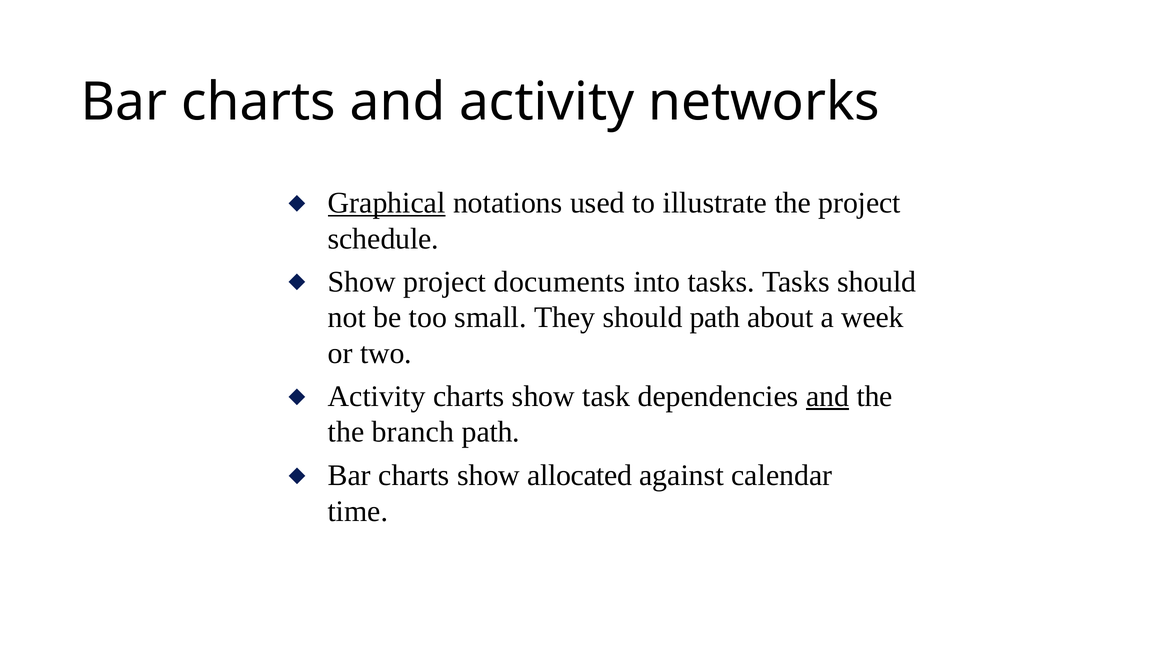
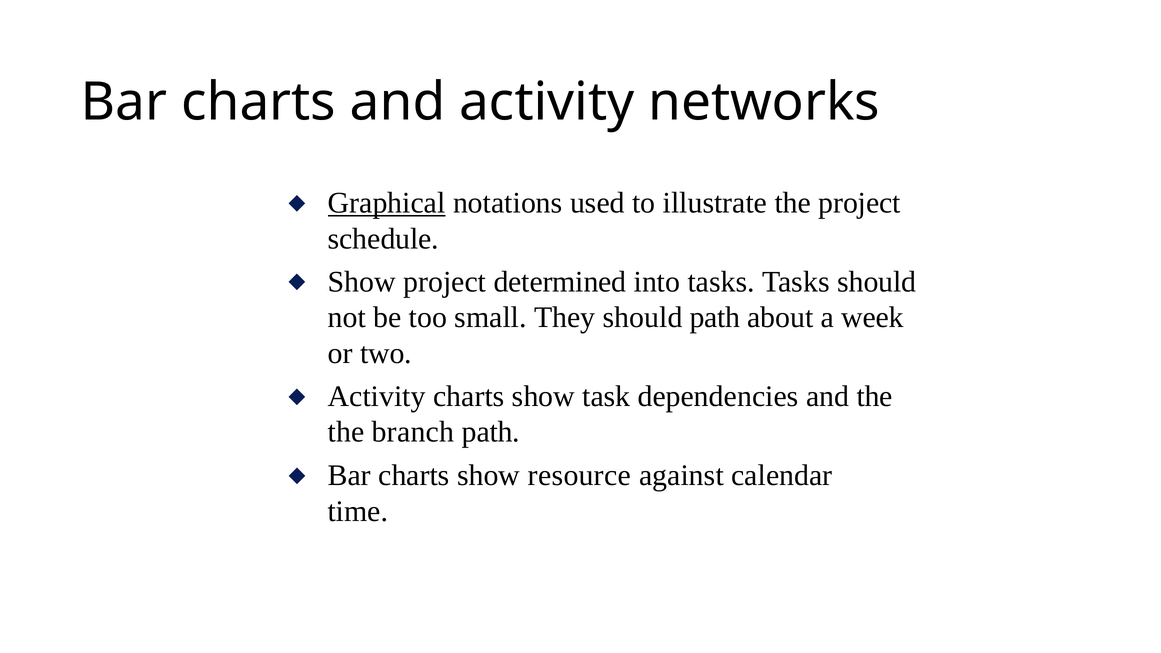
documents: documents -> determined
and at (828, 396) underline: present -> none
allocated: allocated -> resource
